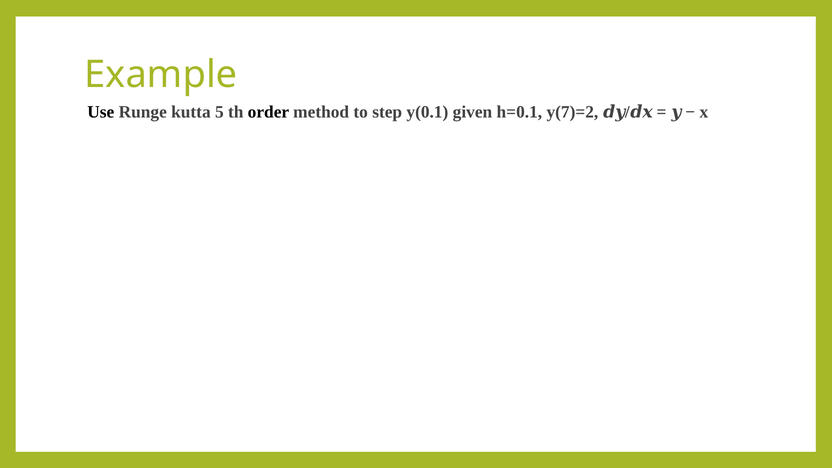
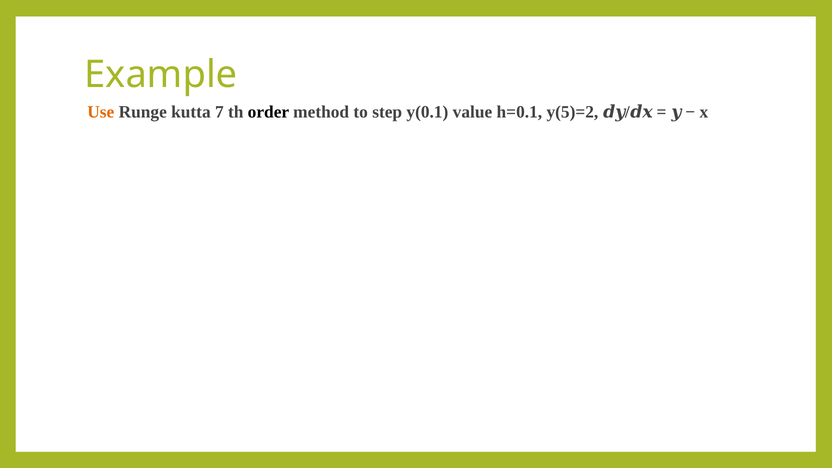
Use colour: black -> orange
5: 5 -> 7
given: given -> value
y(7)=2: y(7)=2 -> y(5)=2
